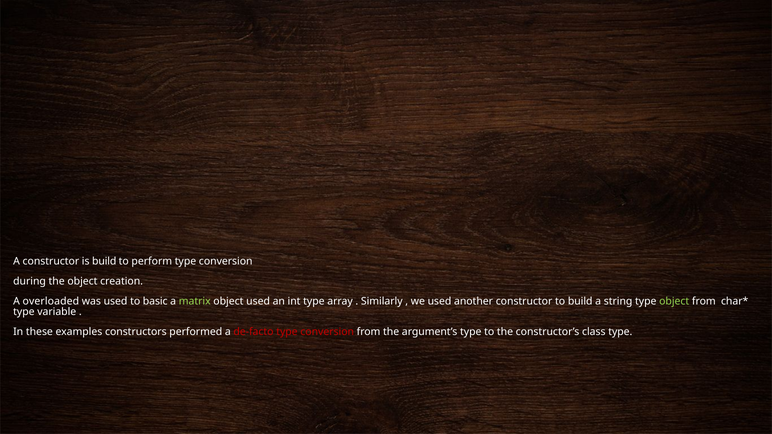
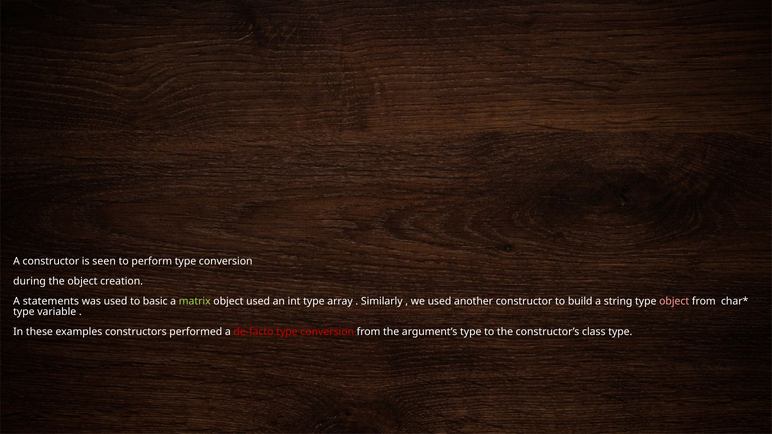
is build: build -> seen
overloaded: overloaded -> statements
object at (674, 302) colour: light green -> pink
